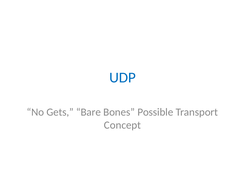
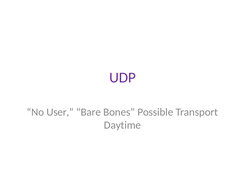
UDP colour: blue -> purple
Gets: Gets -> User
Concept: Concept -> Daytime
